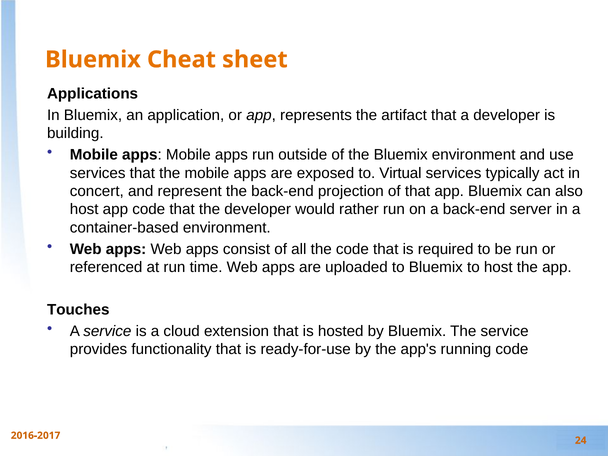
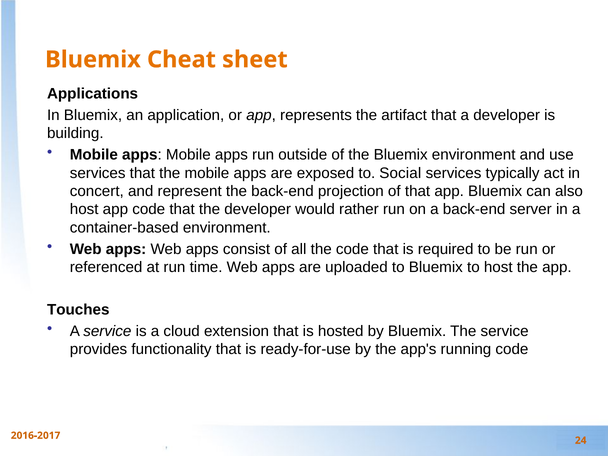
Virtual: Virtual -> Social
